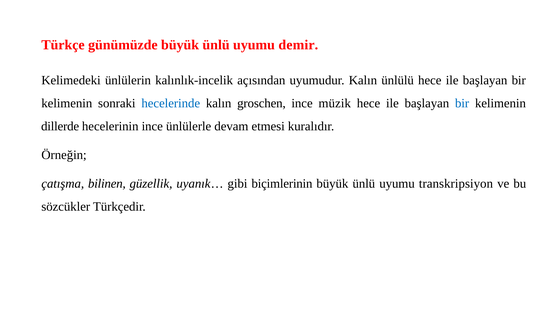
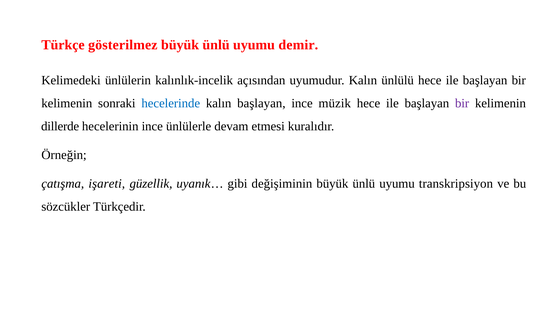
günümüzde: günümüzde -> gösterilmez
kalın groschen: groschen -> başlayan
bir at (462, 103) colour: blue -> purple
bilinen: bilinen -> işareti
biçimlerinin: biçimlerinin -> değişiminin
